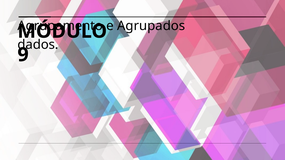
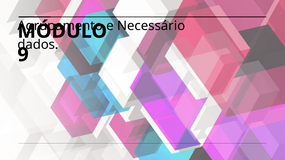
Agrupados: Agrupados -> Necessário
